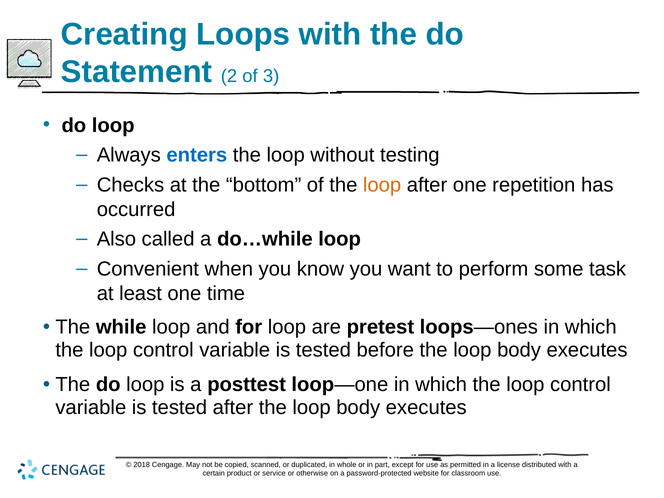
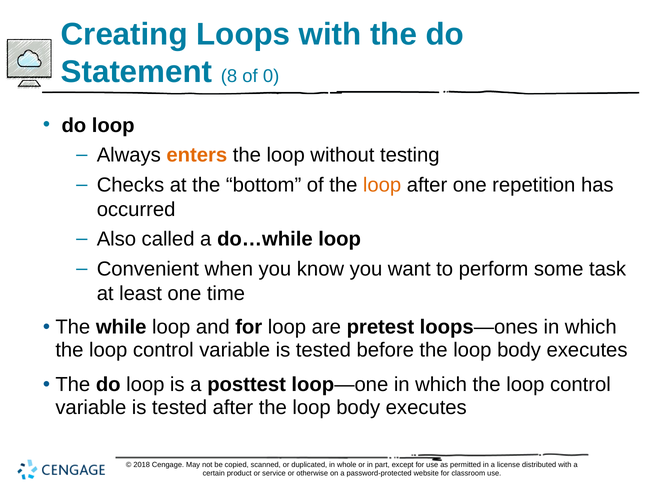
2: 2 -> 8
3: 3 -> 0
enters colour: blue -> orange
